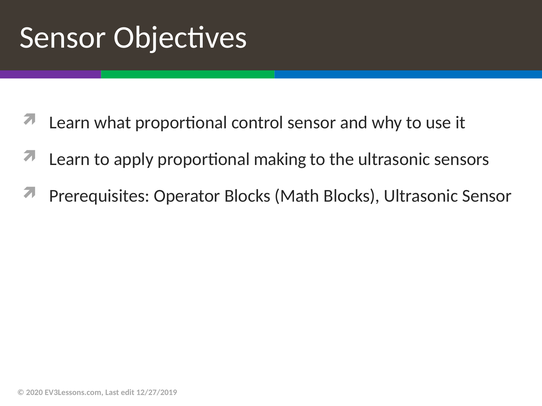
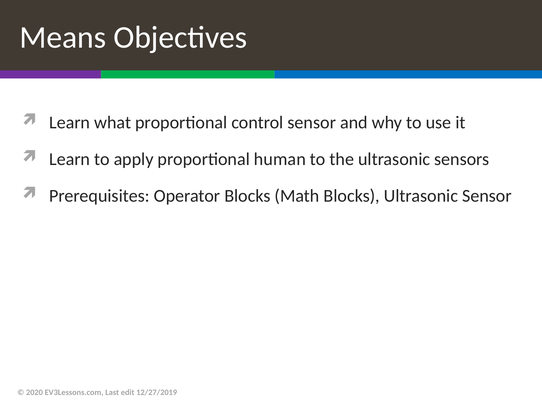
Sensor at (63, 37): Sensor -> Means
making: making -> human
